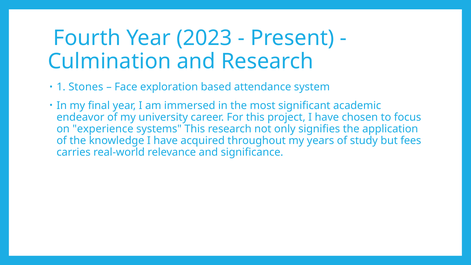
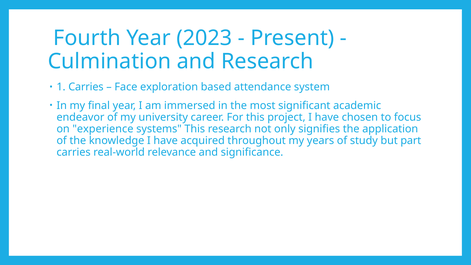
1 Stones: Stones -> Carries
fees: fees -> part
